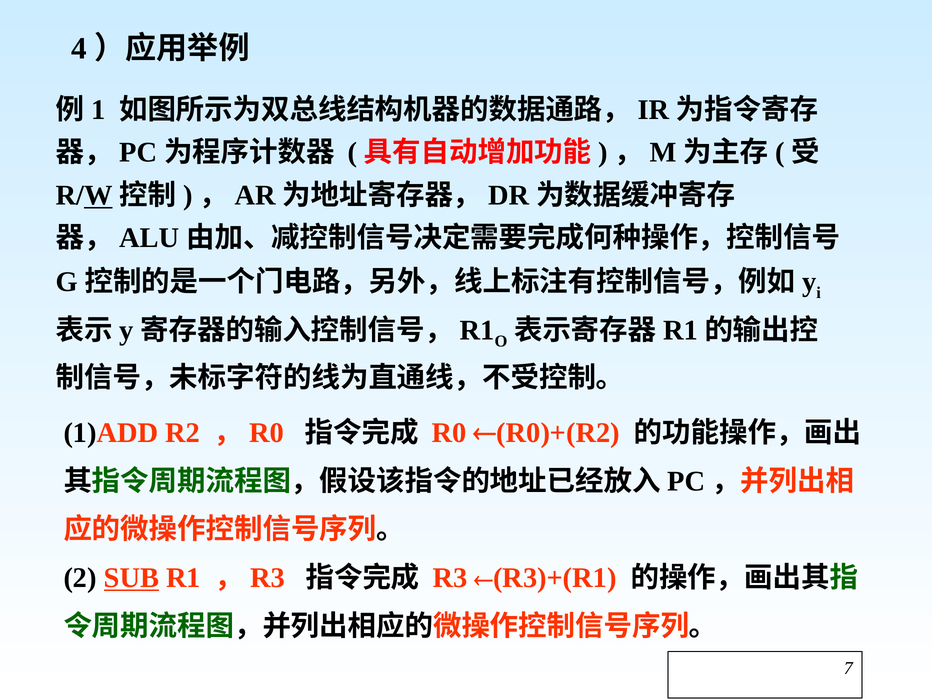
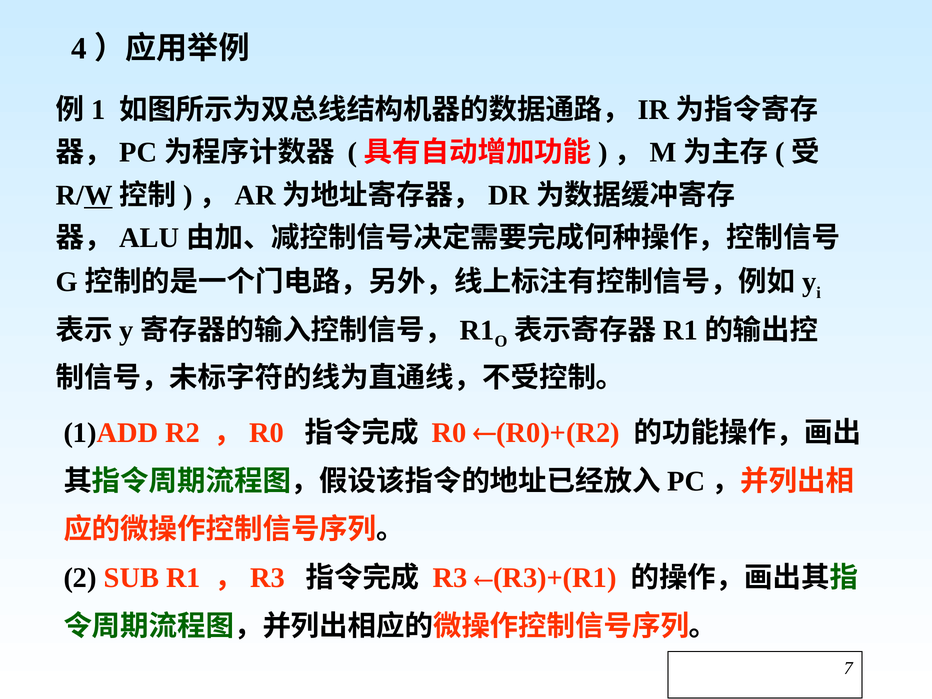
SUB underline: present -> none
